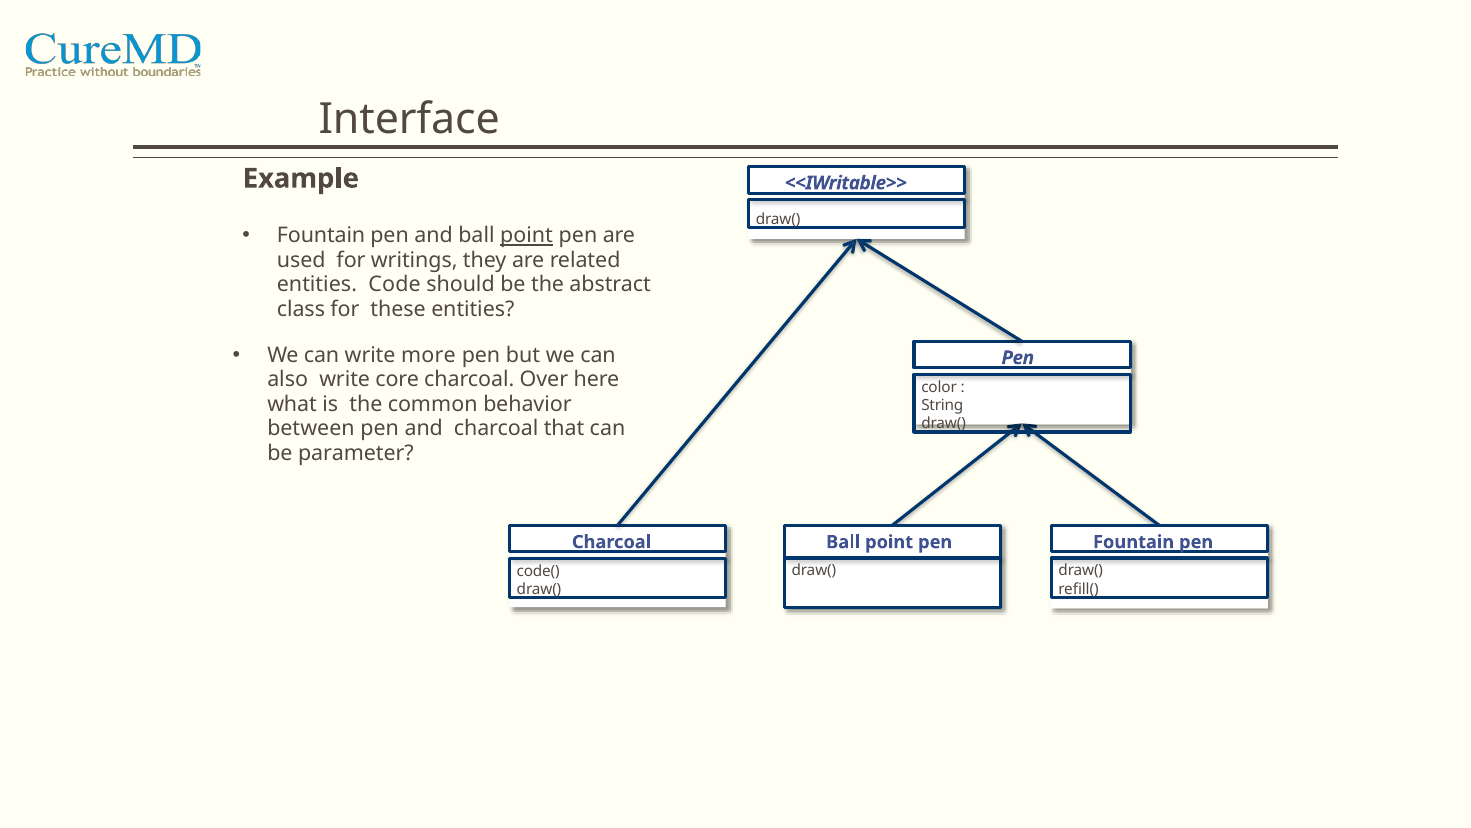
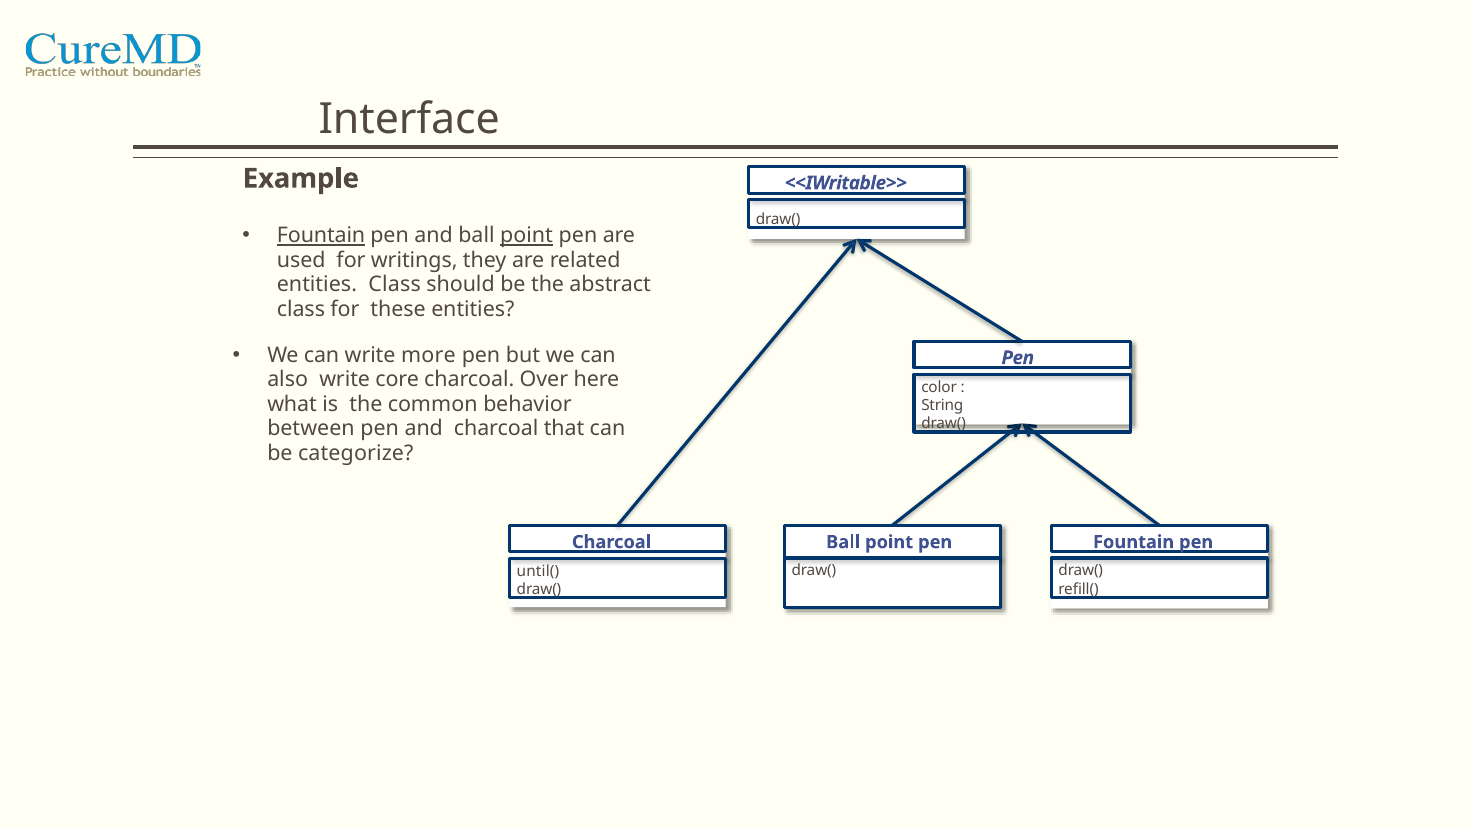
Fountain at (321, 236) underline: none -> present
entities Code: Code -> Class
parameter: parameter -> categorize
code(: code( -> until(
